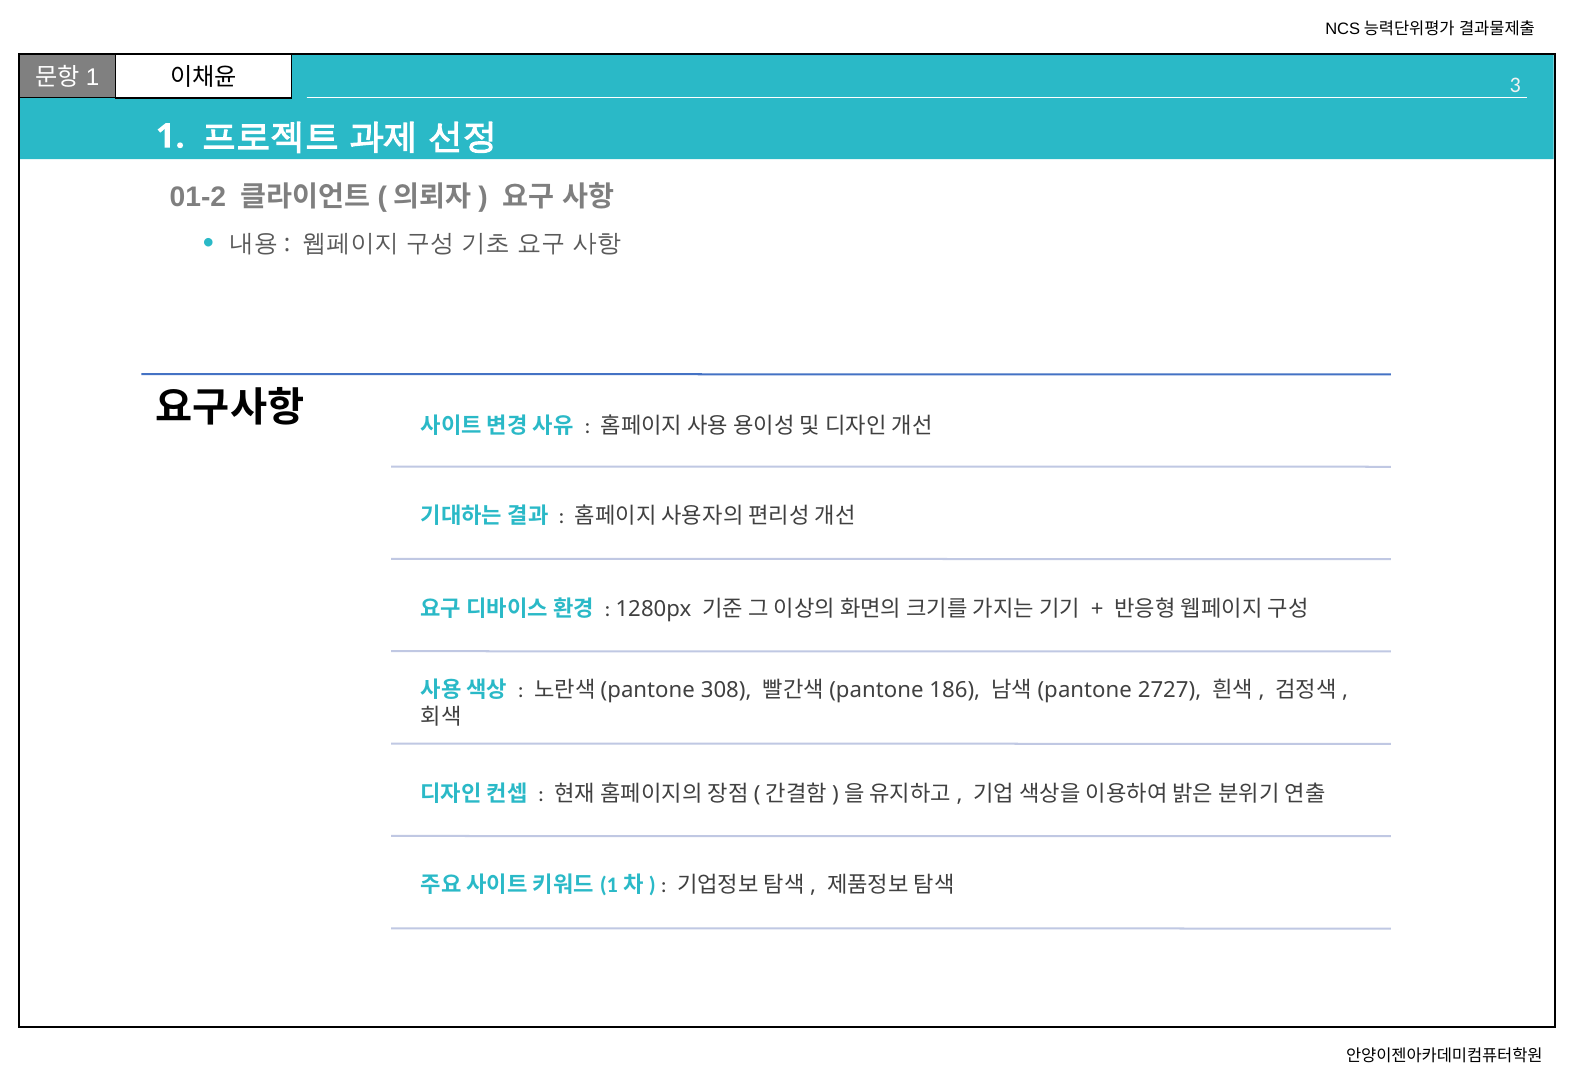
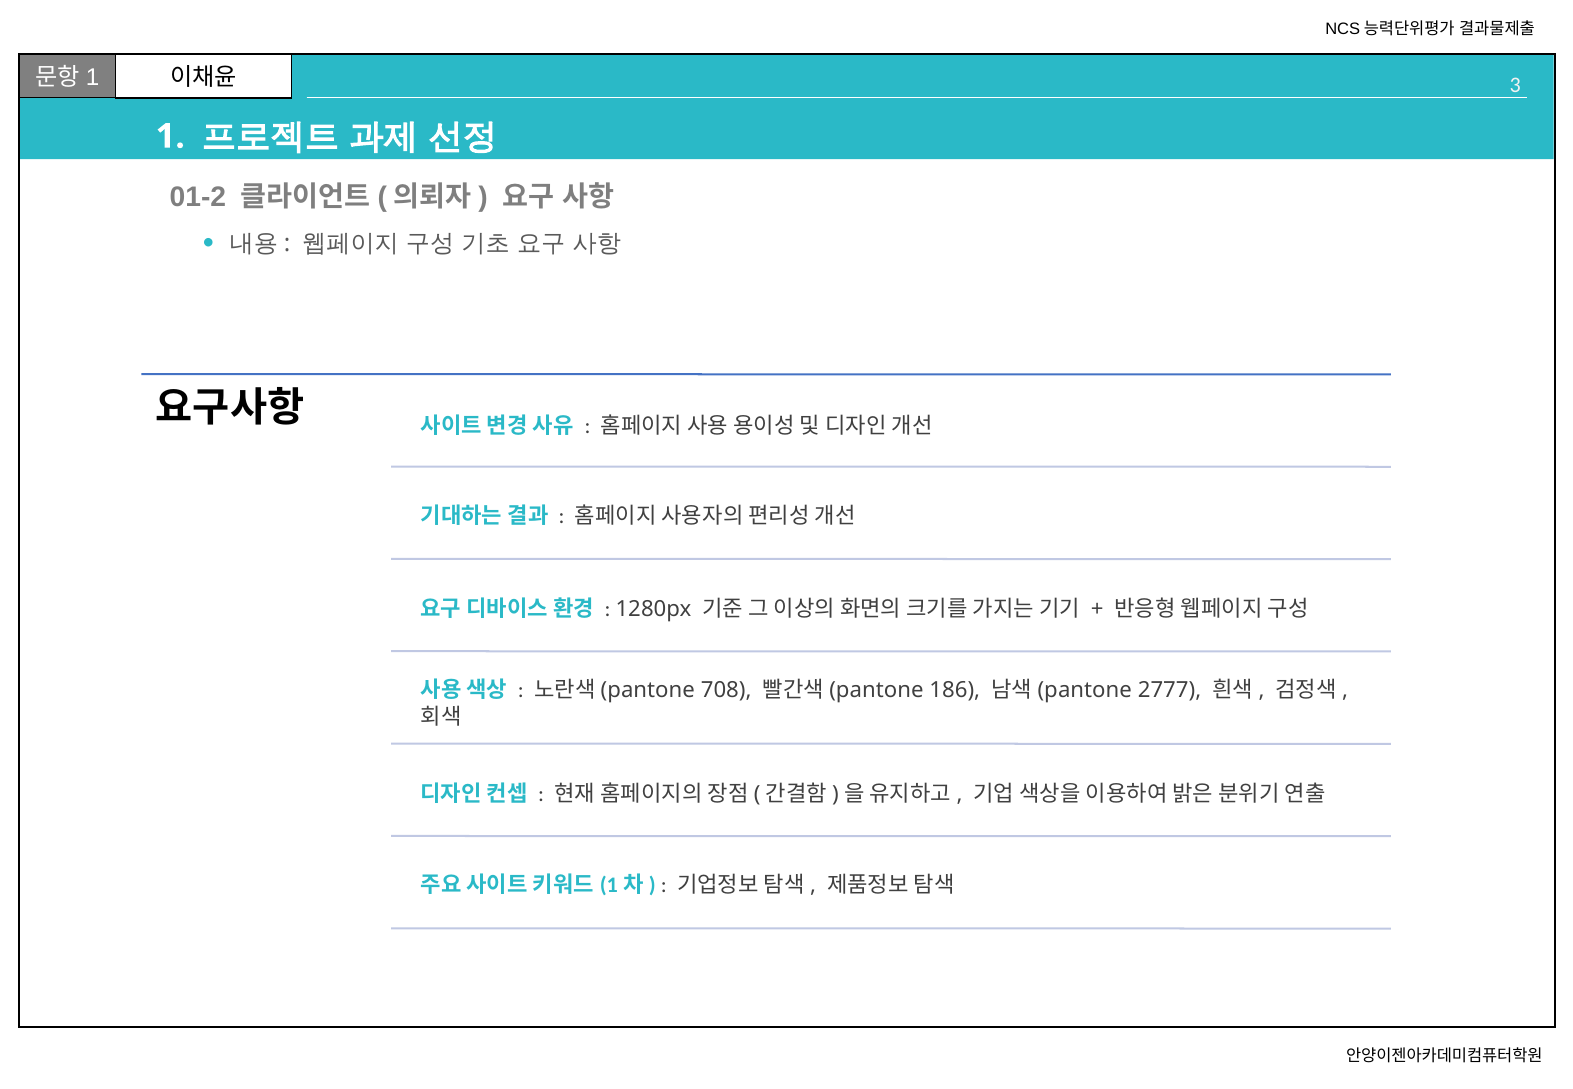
308: 308 -> 708
2727: 2727 -> 2777
